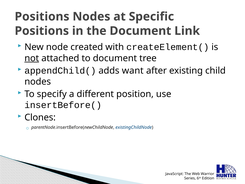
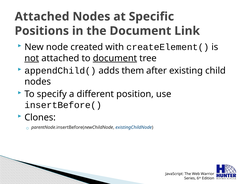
Positions at (42, 17): Positions -> Attached
document at (115, 58) underline: none -> present
want: want -> them
